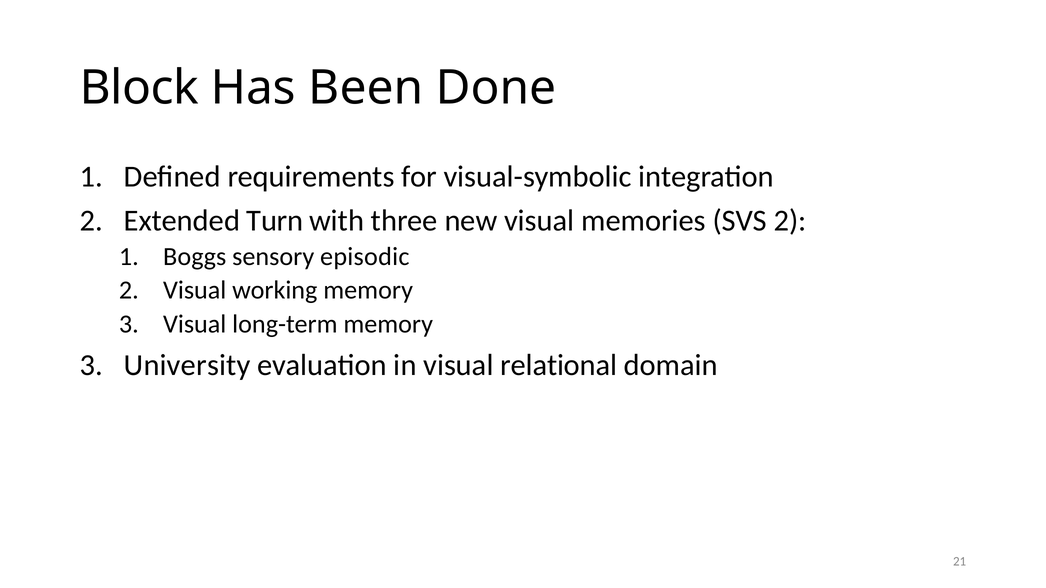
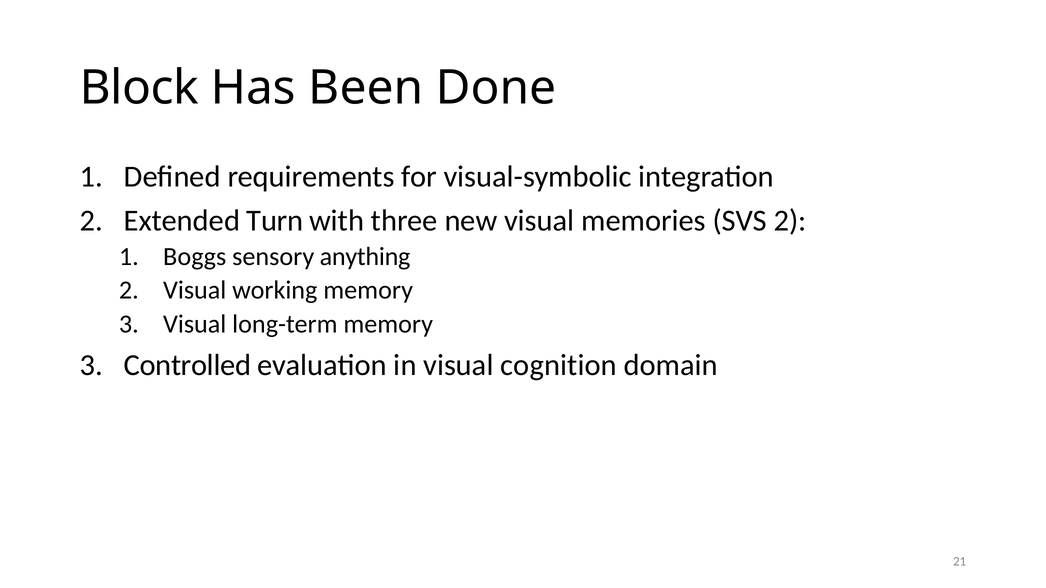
episodic: episodic -> anything
University: University -> Controlled
relational: relational -> cognition
